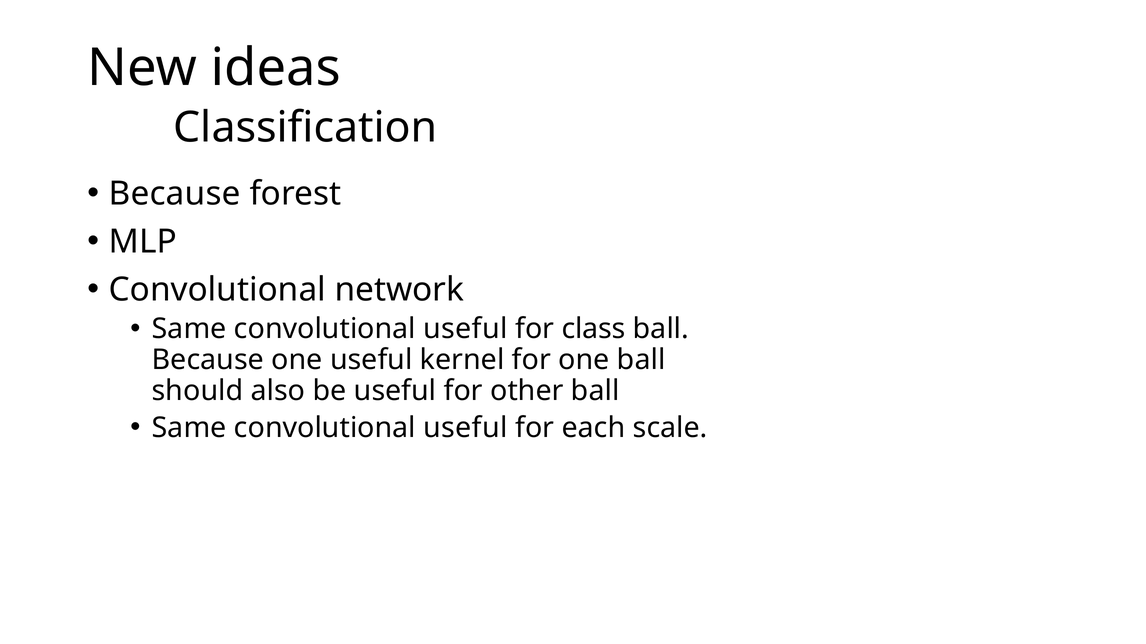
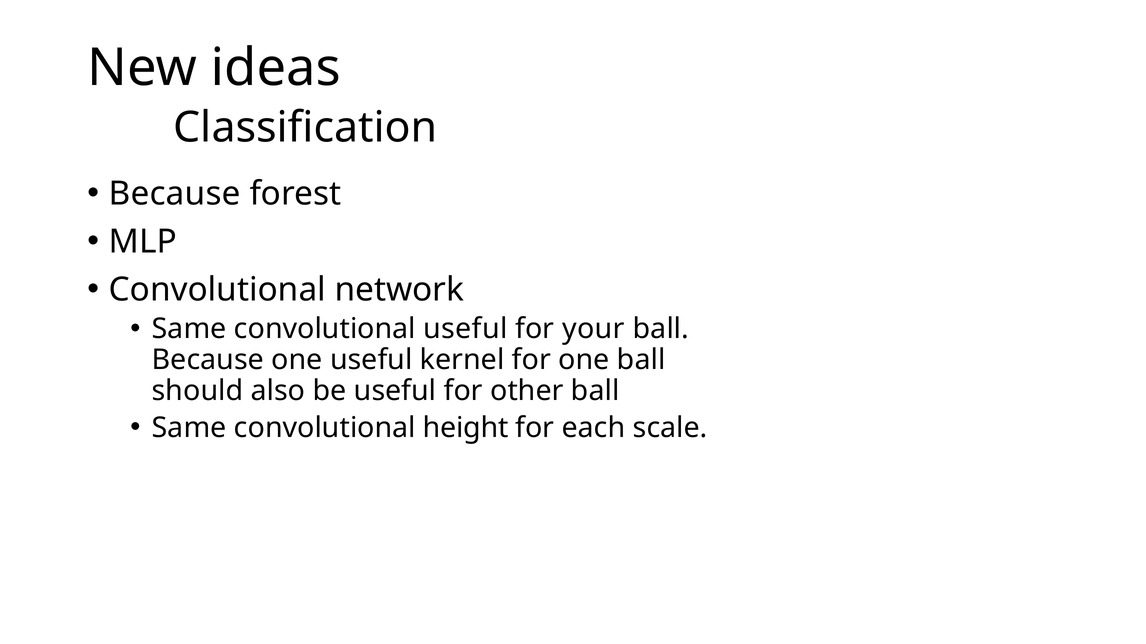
class: class -> your
useful at (465, 428): useful -> height
